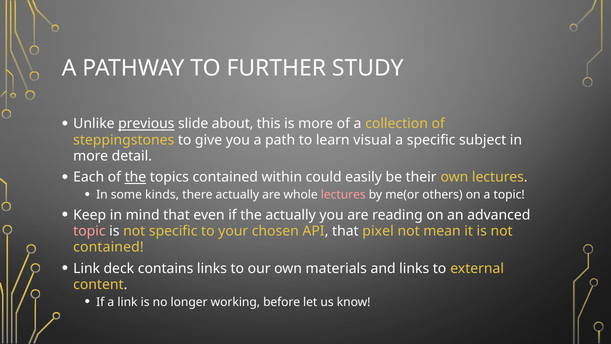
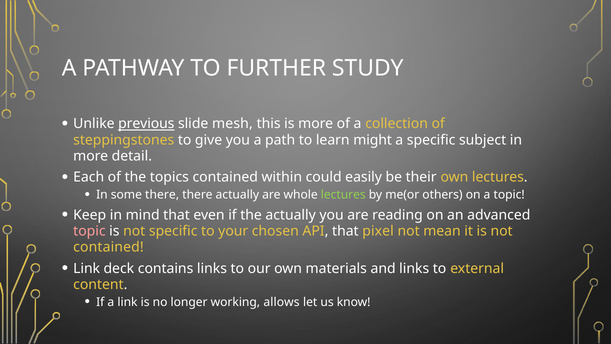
about: about -> mesh
visual: visual -> might
the at (135, 177) underline: present -> none
some kinds: kinds -> there
lectures at (343, 195) colour: pink -> light green
before: before -> allows
